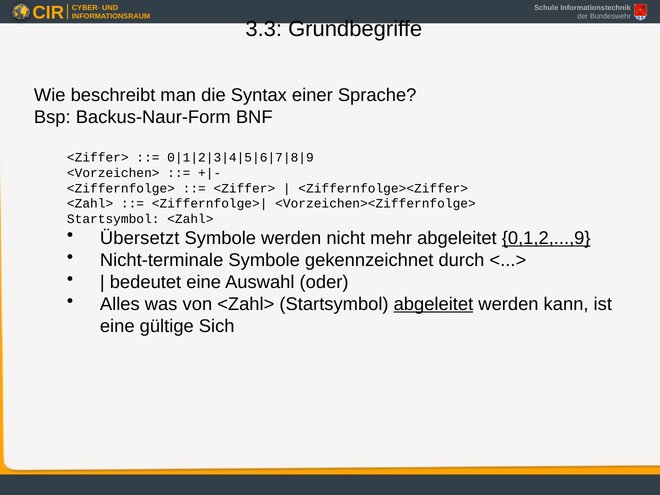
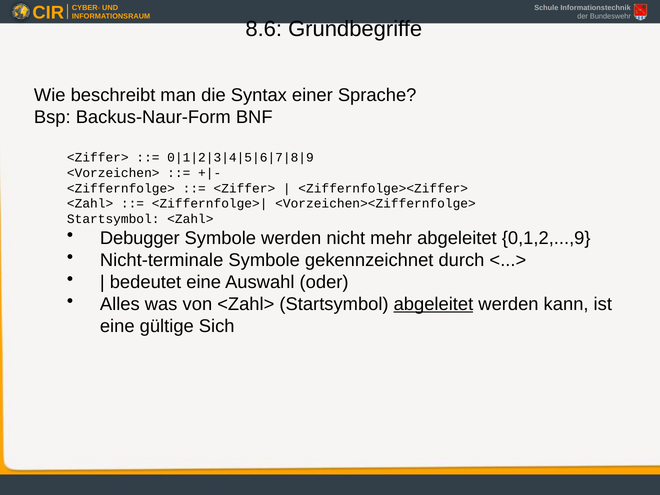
3.3: 3.3 -> 8.6
Übersetzt: Übersetzt -> Debugger
0,1,2,...,9 underline: present -> none
